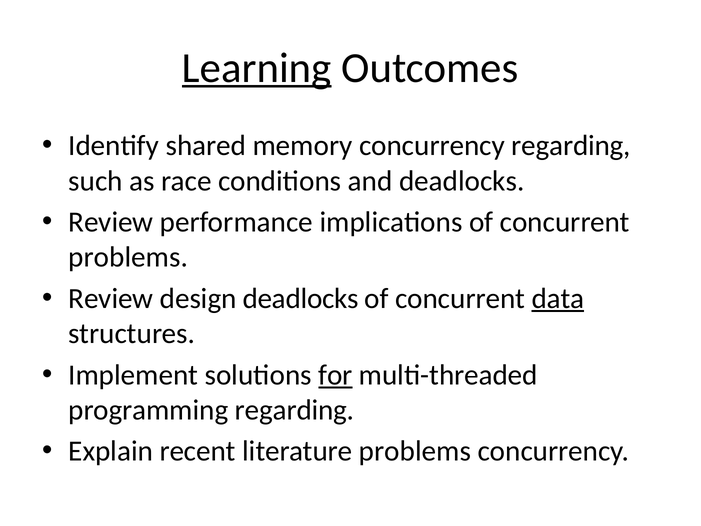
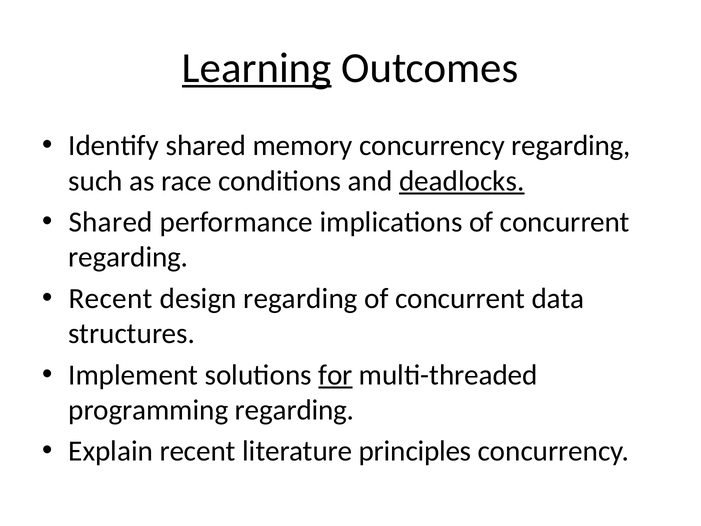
deadlocks at (462, 181) underline: none -> present
Review at (111, 222): Review -> Shared
problems at (128, 257): problems -> regarding
Review at (111, 298): Review -> Recent
design deadlocks: deadlocks -> regarding
data underline: present -> none
literature problems: problems -> principles
